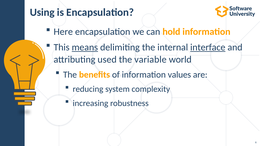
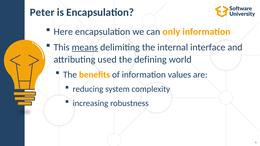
Using: Using -> Peter
hold: hold -> only
interface underline: present -> none
variable: variable -> defining
